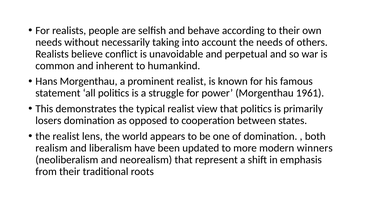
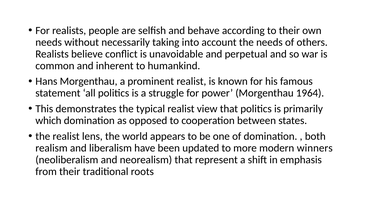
1961: 1961 -> 1964
losers: losers -> which
